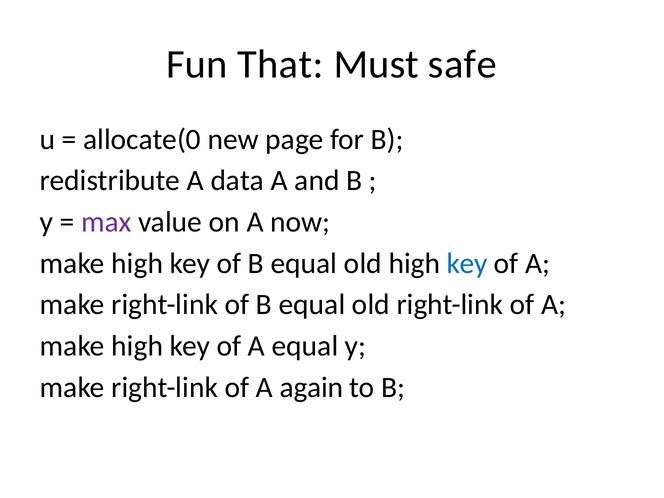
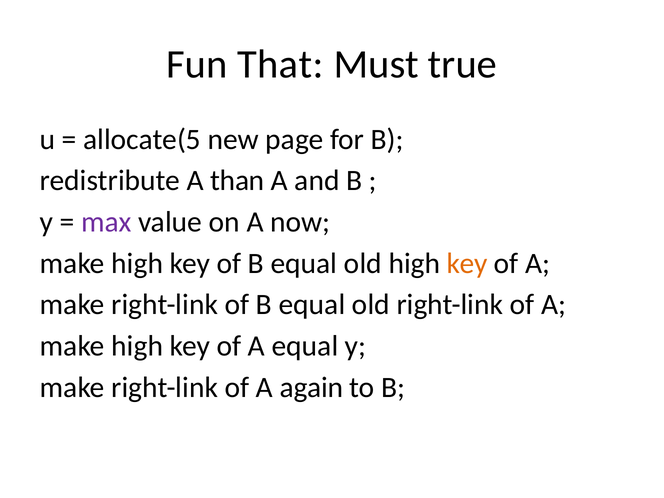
safe: safe -> true
allocate(0: allocate(0 -> allocate(5
data: data -> than
key at (467, 263) colour: blue -> orange
